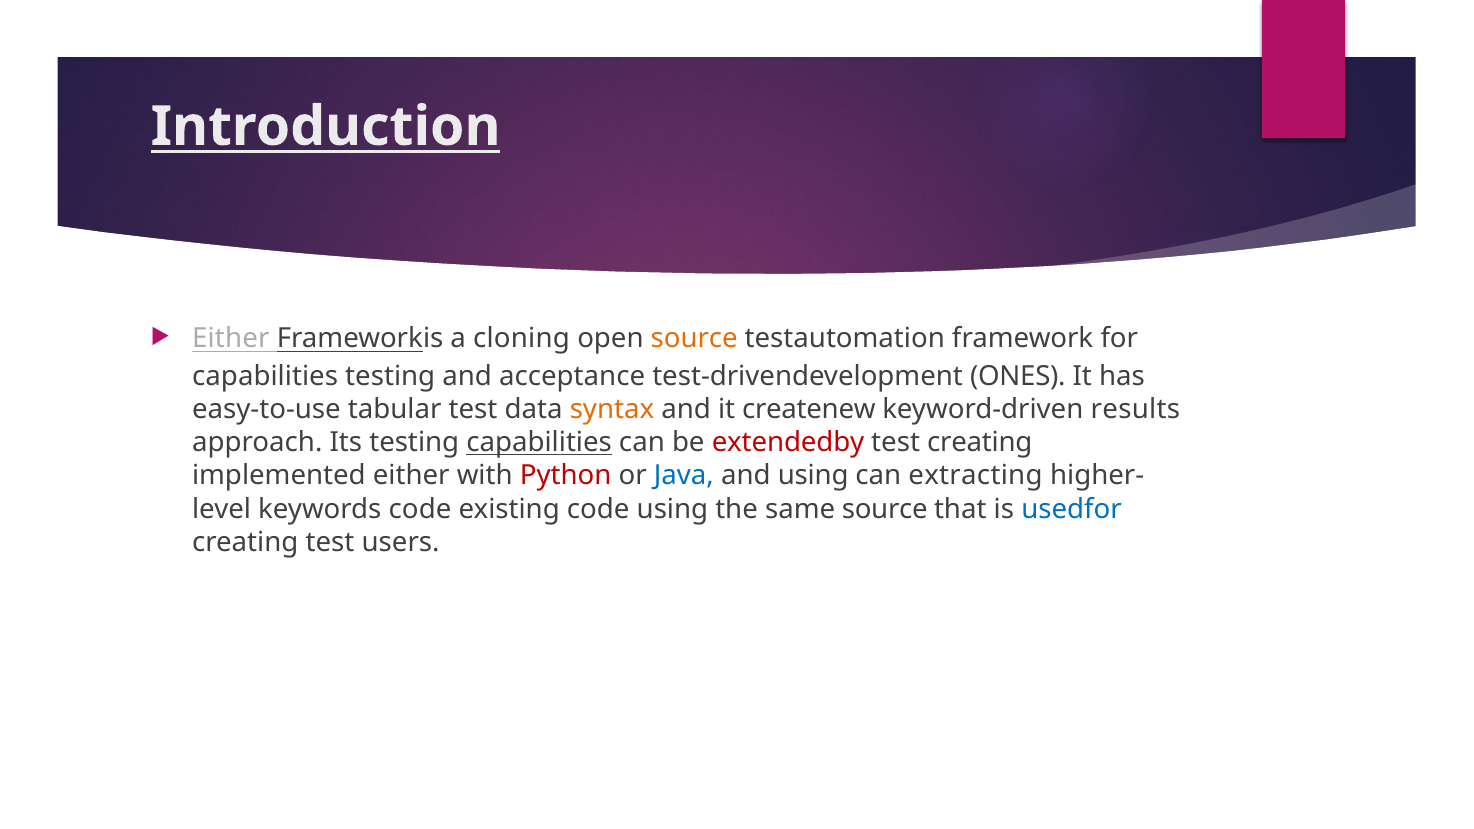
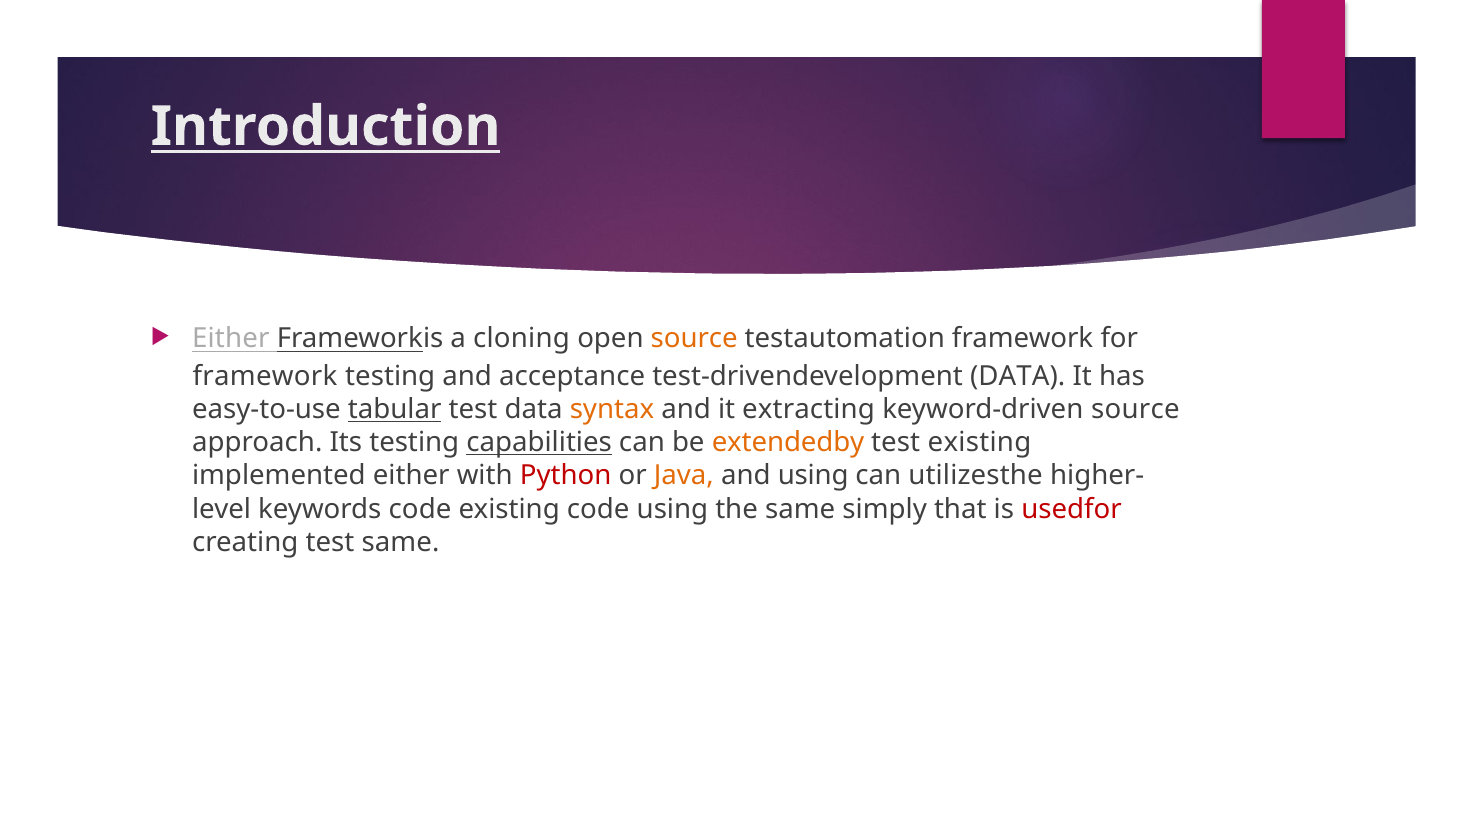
capabilities at (265, 376): capabilities -> framework
test-drivendevelopment ONES: ONES -> DATA
tabular underline: none -> present
createnew: createnew -> extracting
keyword-driven results: results -> source
extendedby colour: red -> orange
test creating: creating -> existing
Java colour: blue -> orange
extracting: extracting -> utilizesthe
same source: source -> simply
usedfor colour: blue -> red
test users: users -> same
